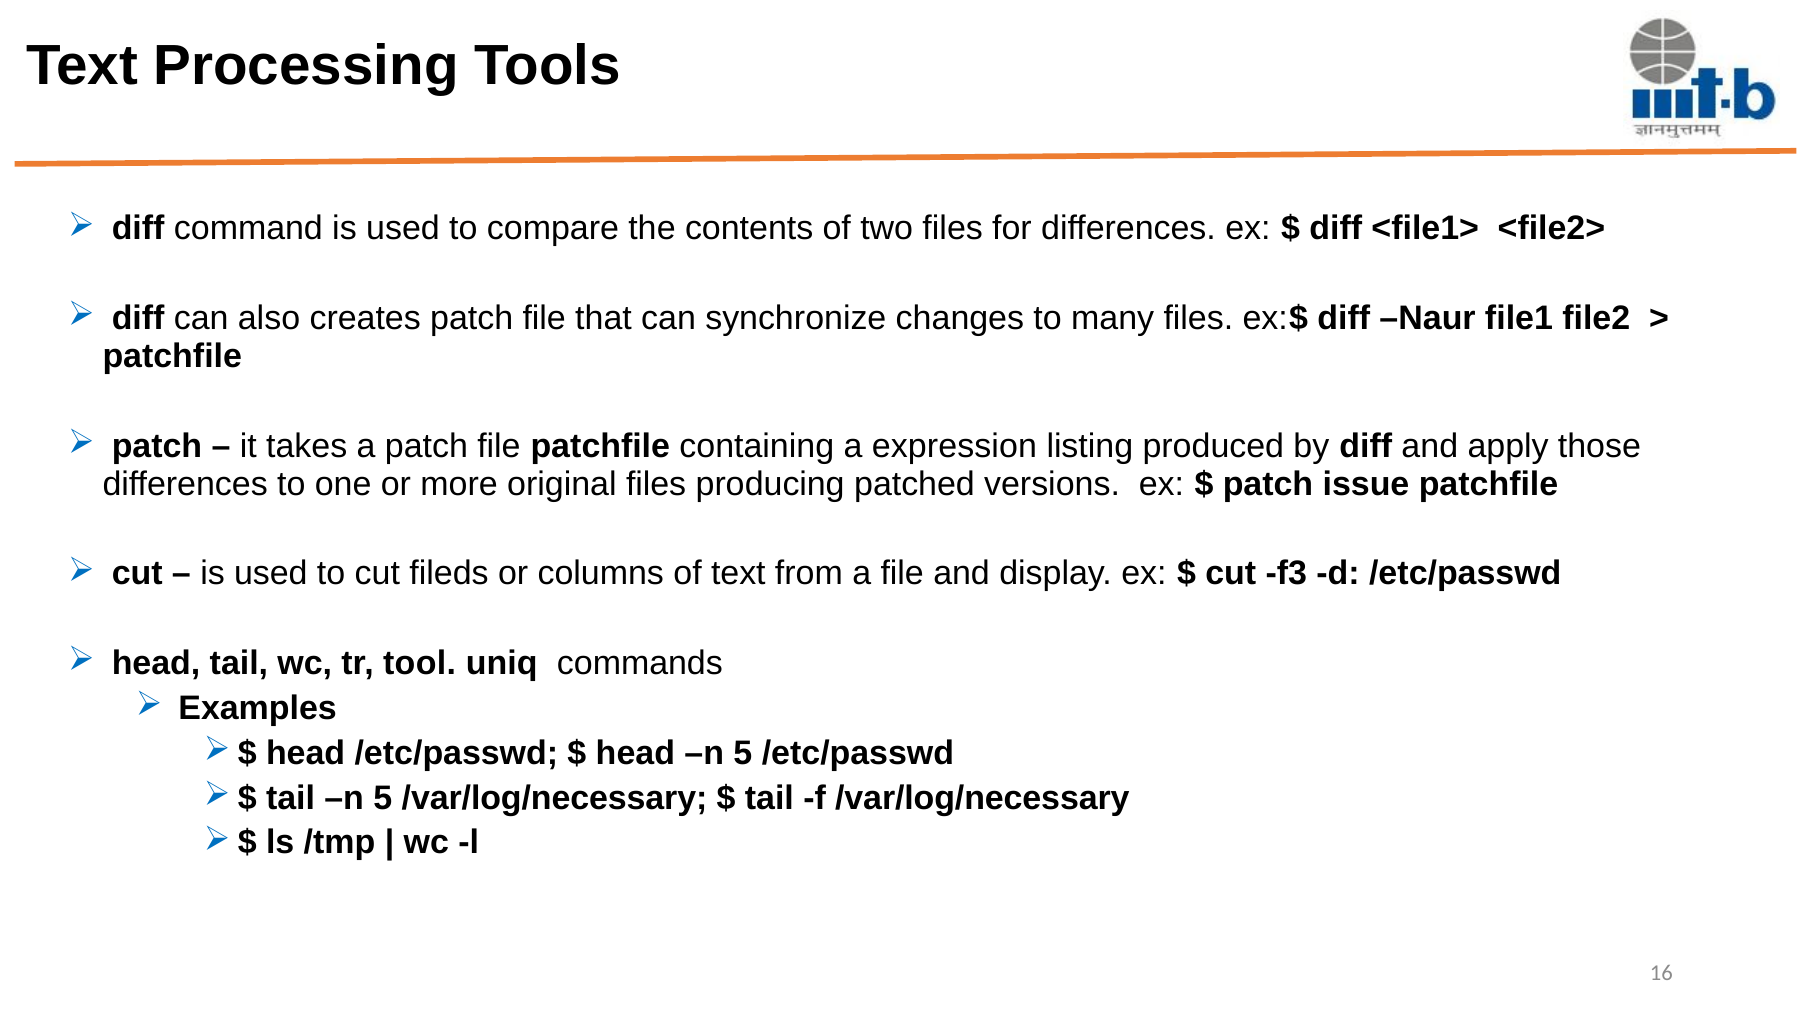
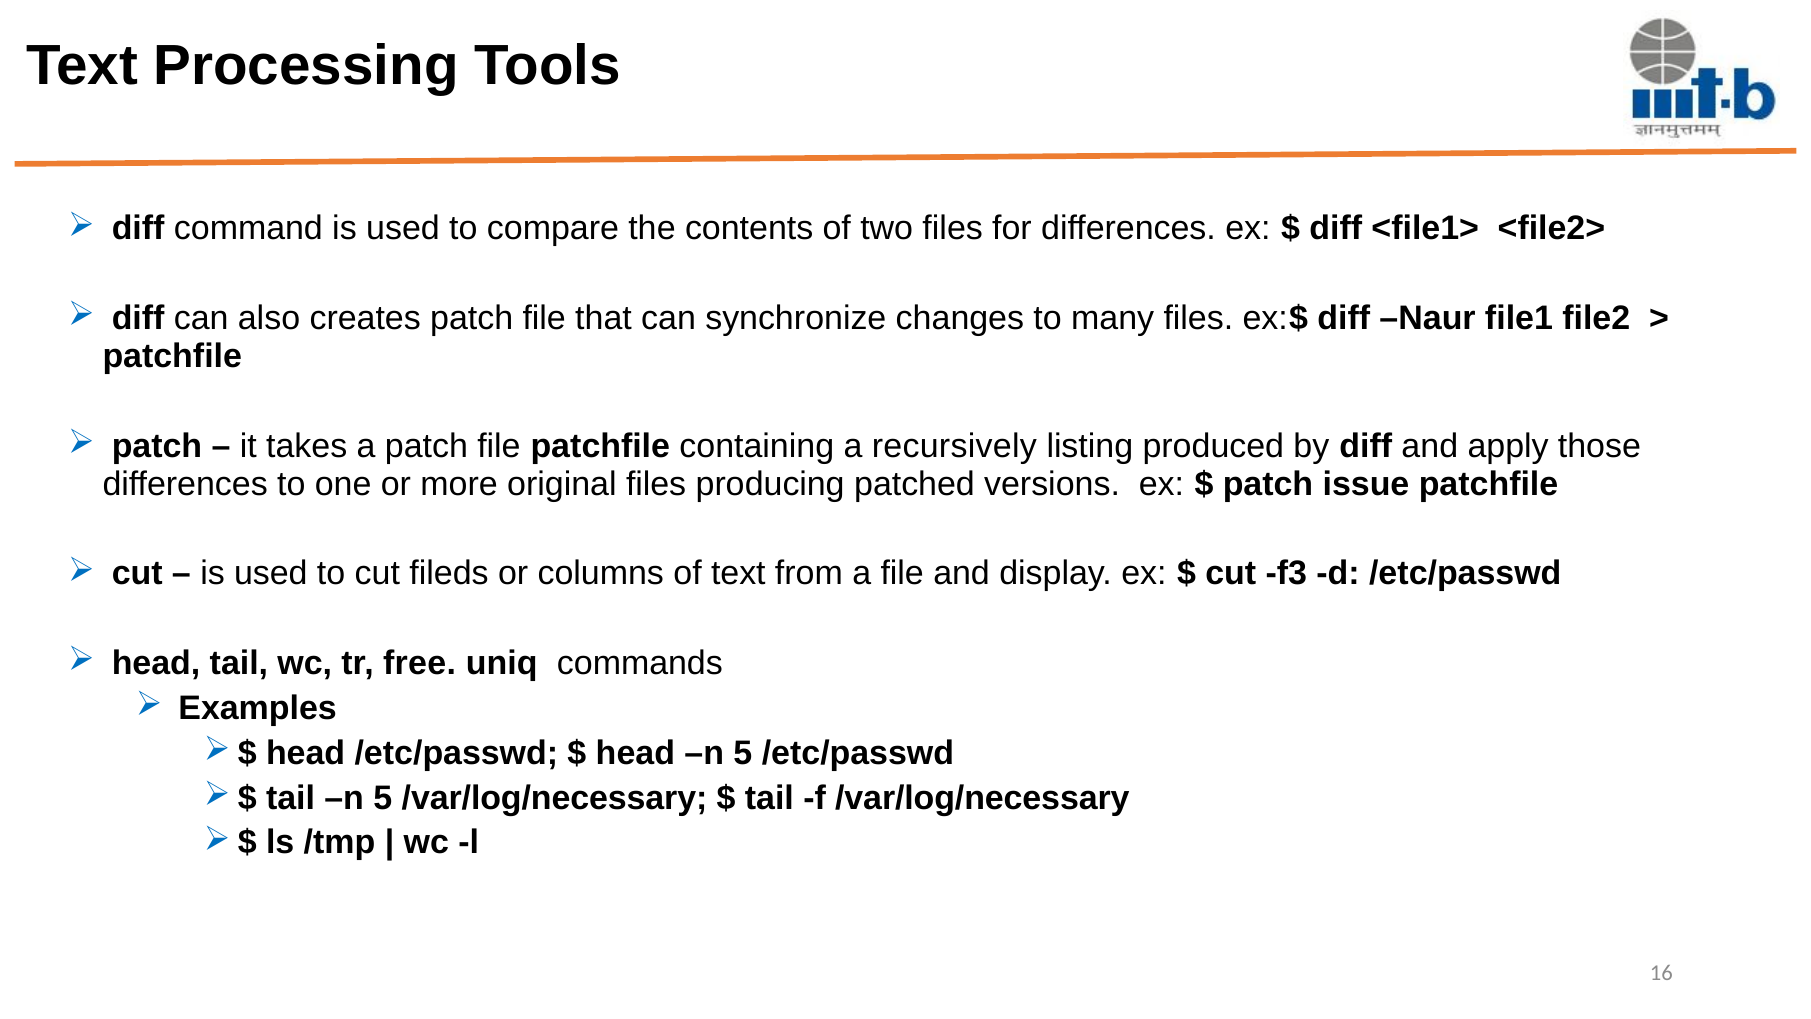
expression: expression -> recursively
tool: tool -> free
